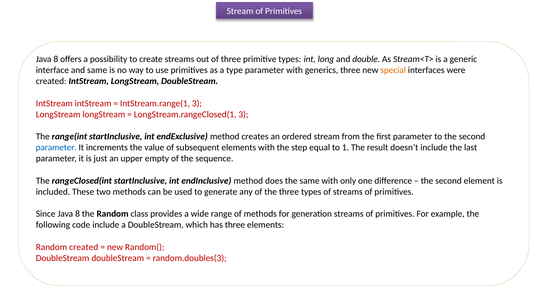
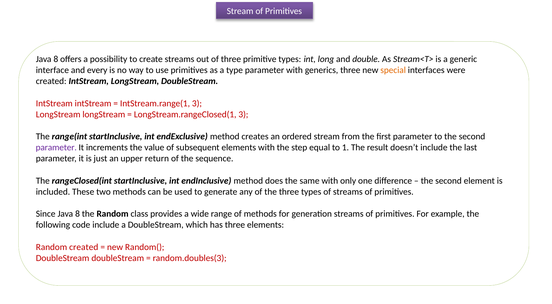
and same: same -> every
parameter at (56, 147) colour: blue -> purple
empty: empty -> return
